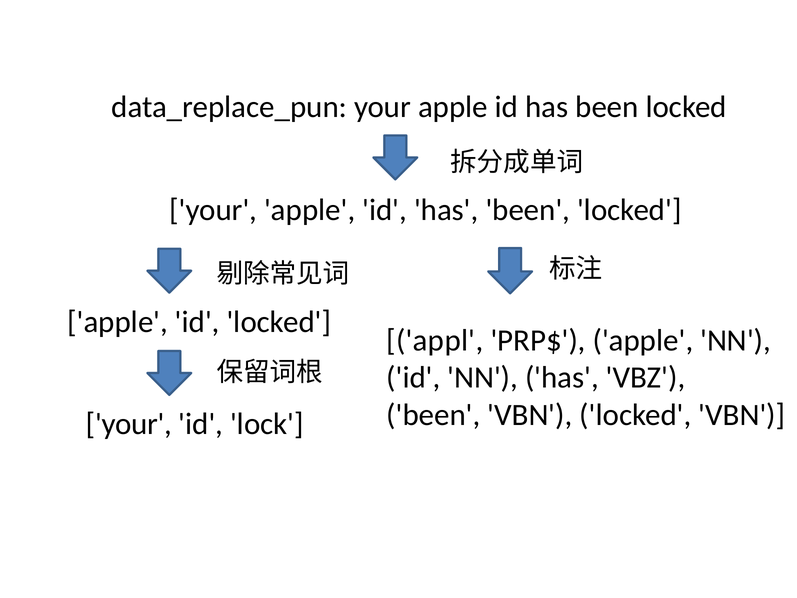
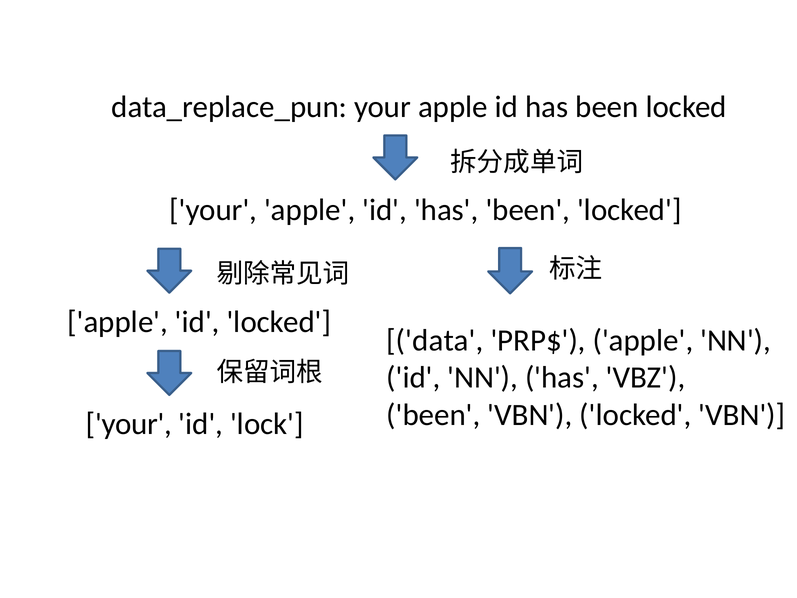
appl: appl -> data
